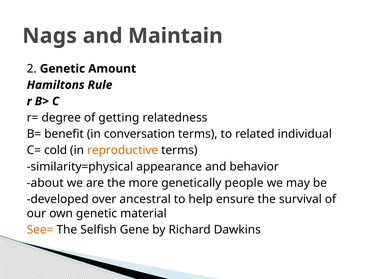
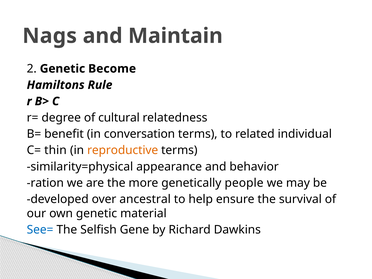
Amount: Amount -> Become
getting: getting -> cultural
cold: cold -> thin
about: about -> ration
See= colour: orange -> blue
